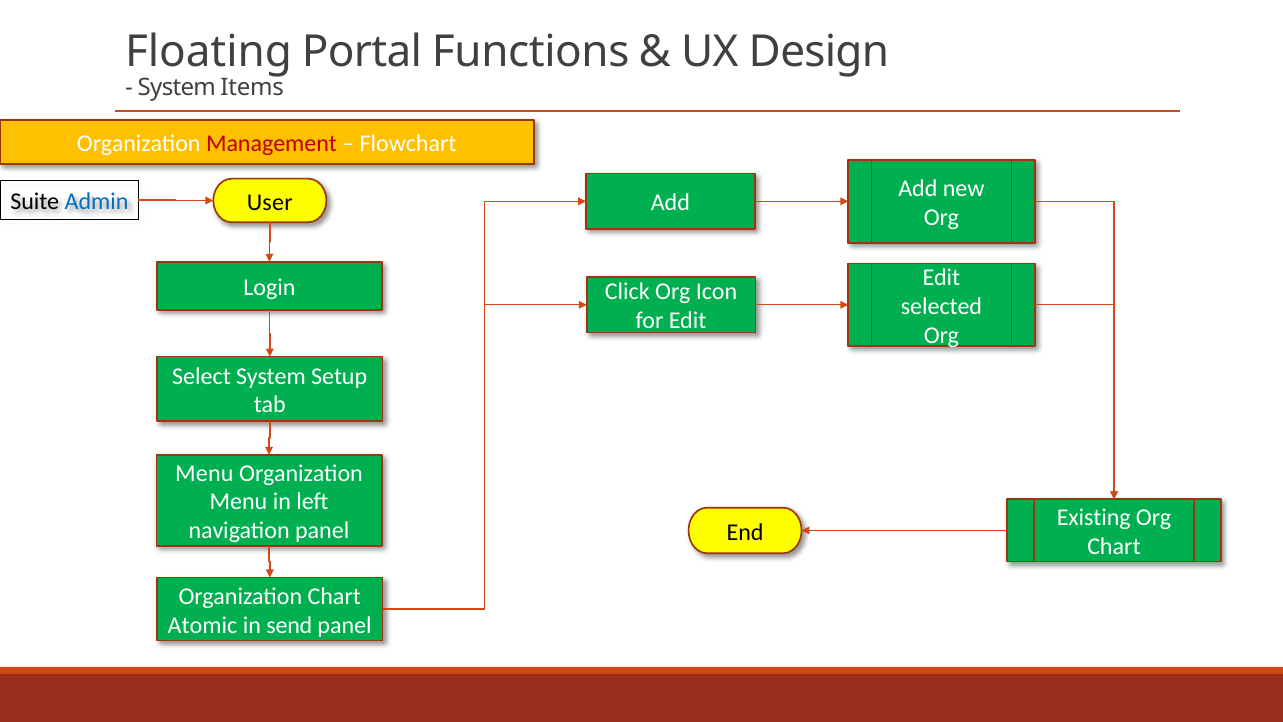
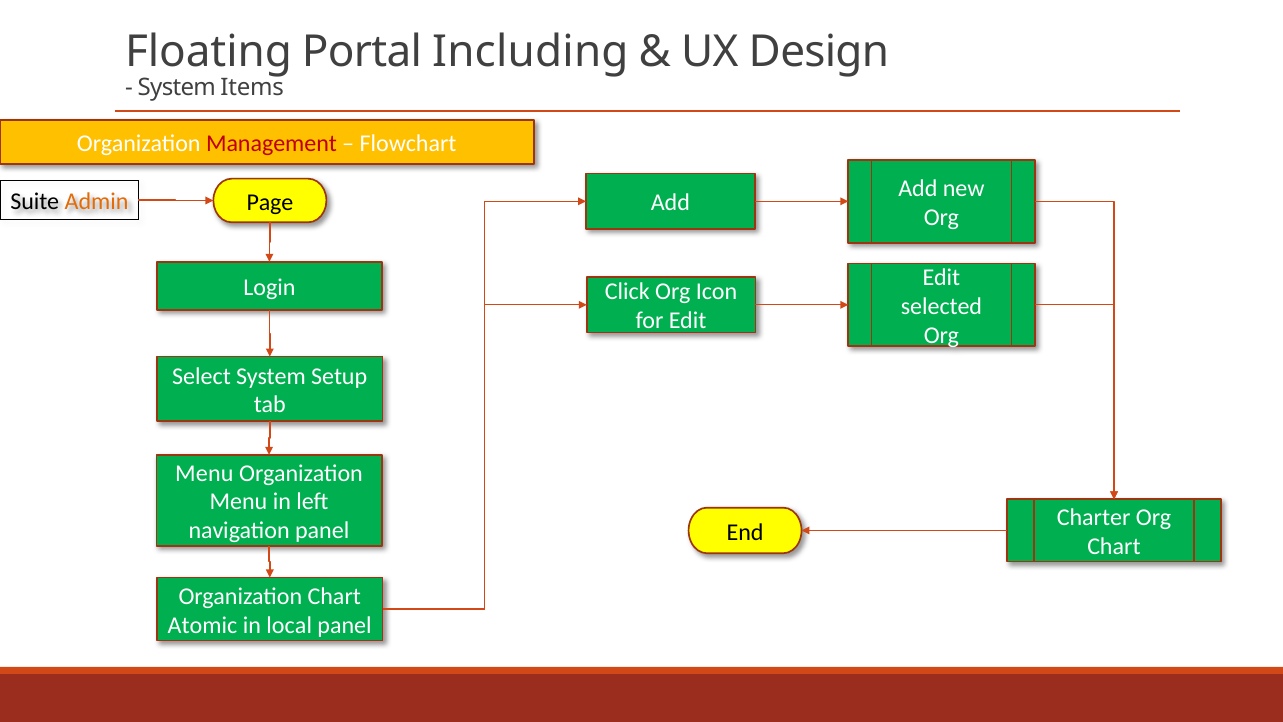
Functions: Functions -> Including
Admin colour: blue -> orange
User: User -> Page
Existing: Existing -> Charter
send: send -> local
